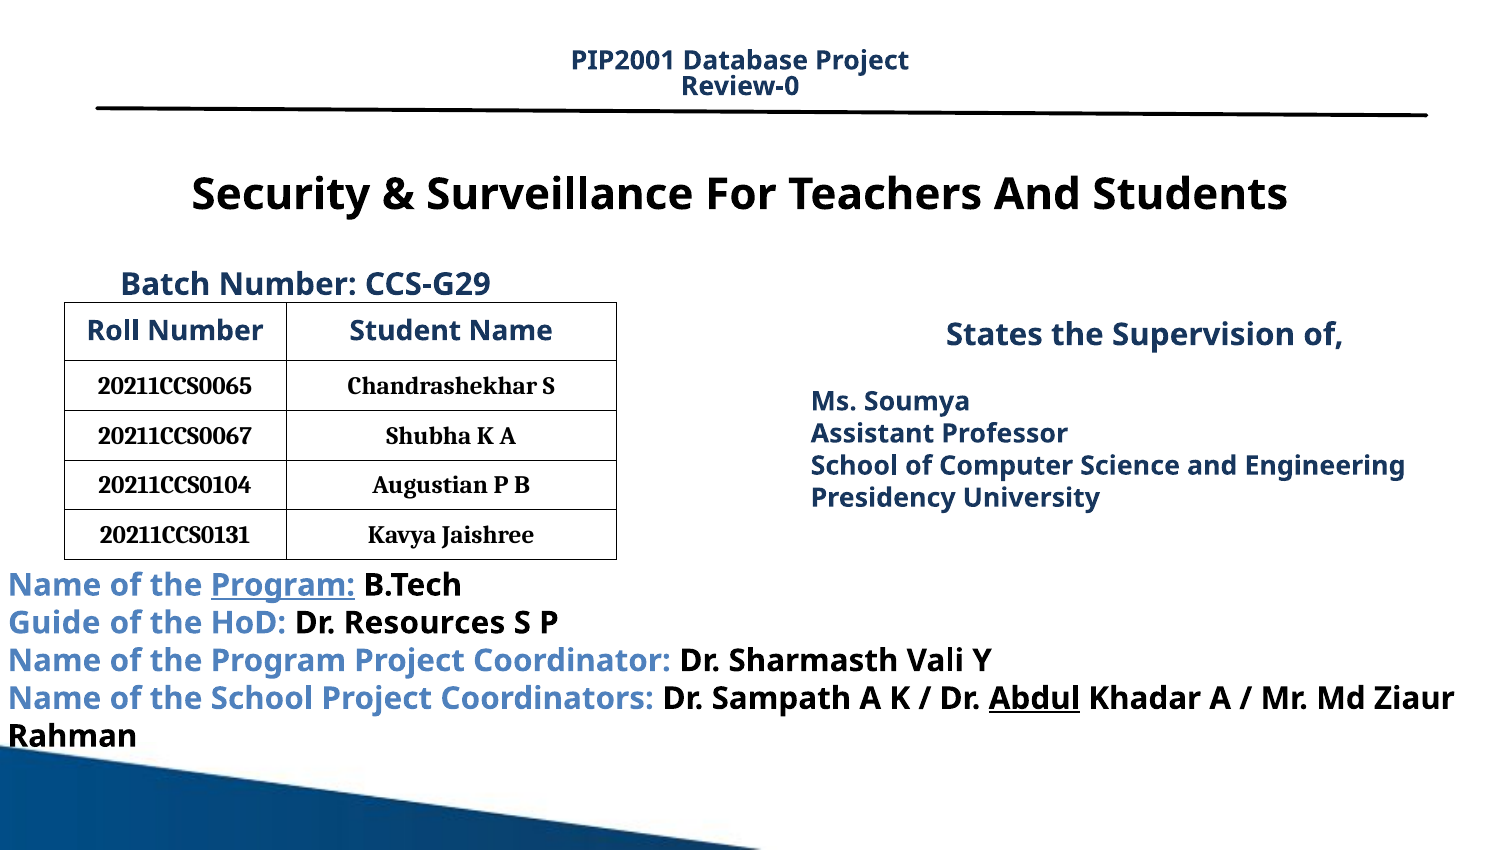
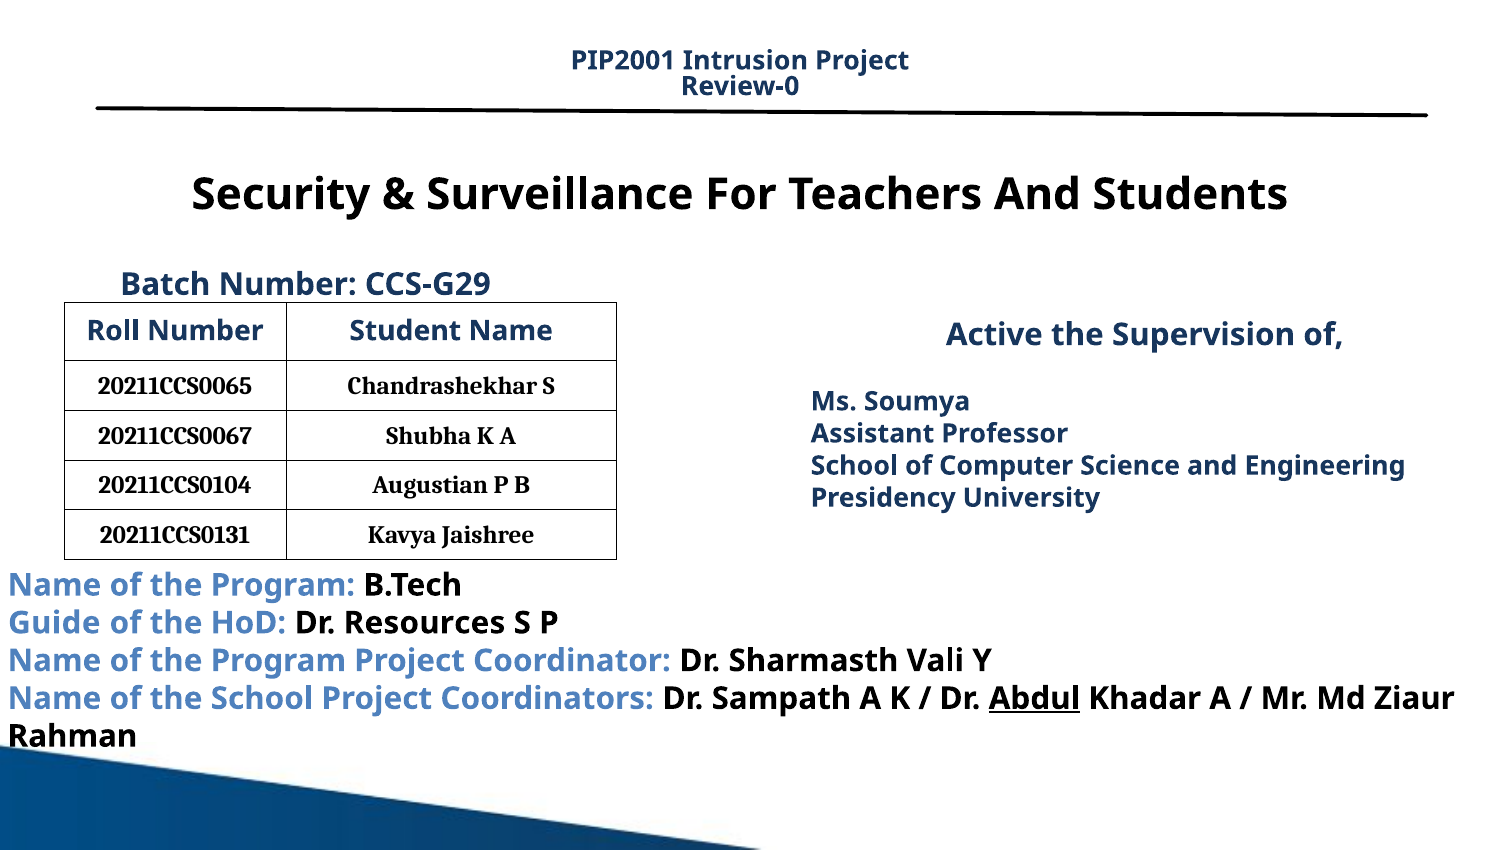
Database: Database -> Intrusion
States: States -> Active
Program at (283, 585) underline: present -> none
